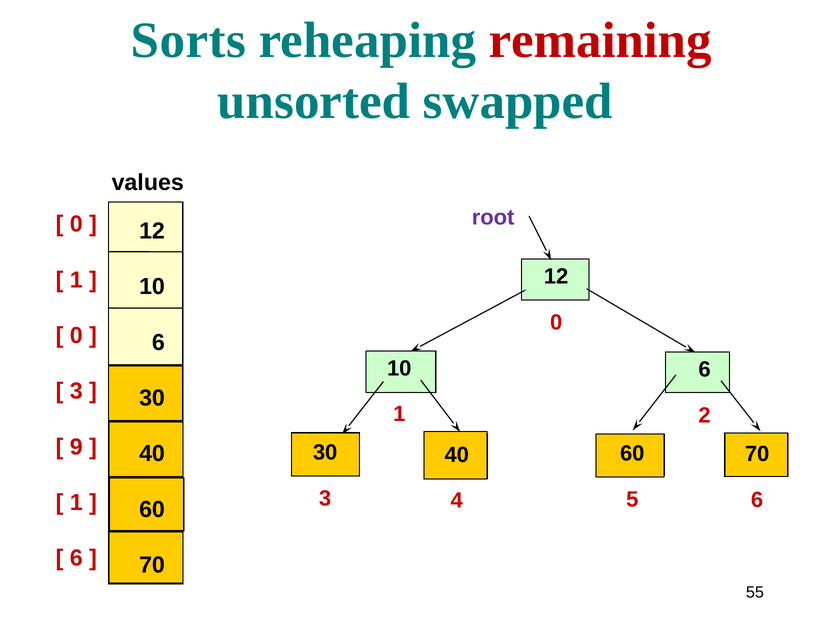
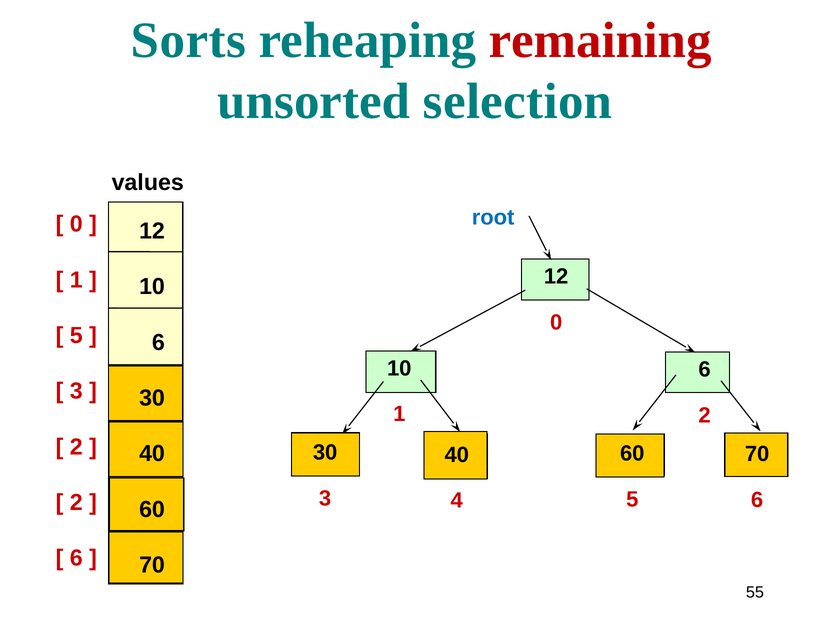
swapped: swapped -> selection
root colour: purple -> blue
0 at (76, 336): 0 -> 5
9 at (76, 447): 9 -> 2
1 at (76, 503): 1 -> 2
